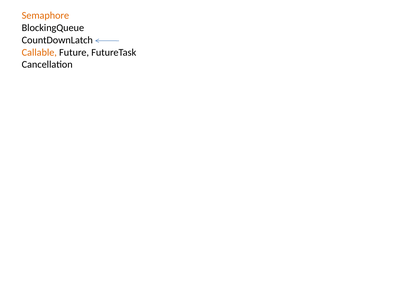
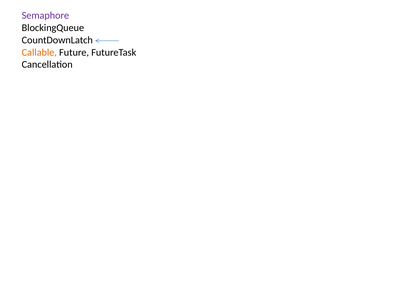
Semaphore colour: orange -> purple
